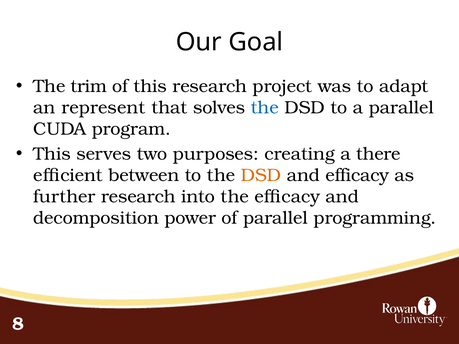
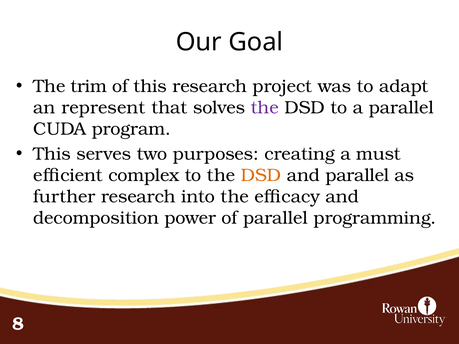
the at (265, 108) colour: blue -> purple
there: there -> must
between: between -> complex
and efficacy: efficacy -> parallel
